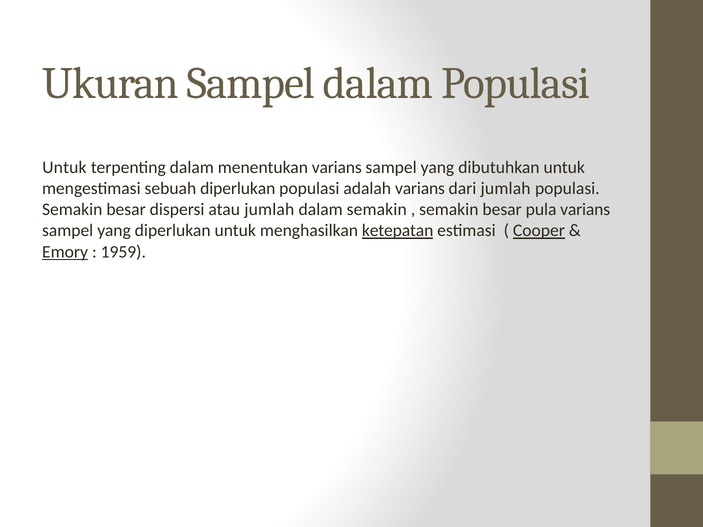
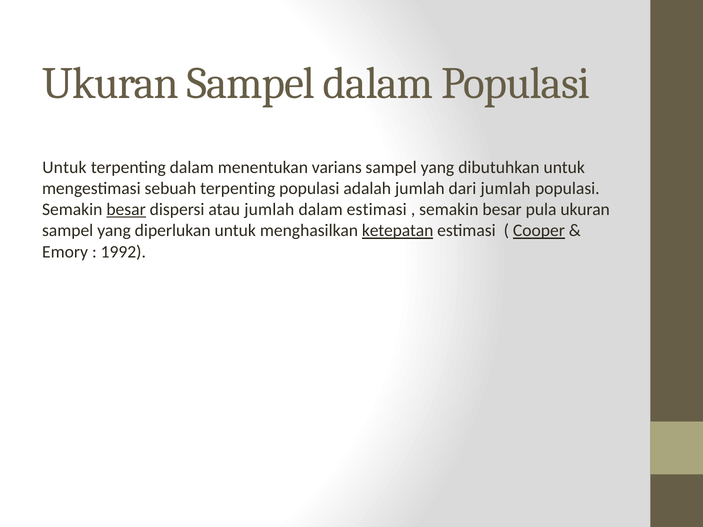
sebuah diperlukan: diperlukan -> terpenting
adalah varians: varians -> jumlah
besar at (126, 210) underline: none -> present
dalam semakin: semakin -> estimasi
pula varians: varians -> ukuran
Emory underline: present -> none
1959: 1959 -> 1992
